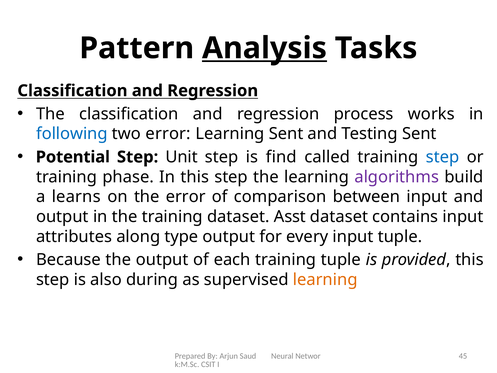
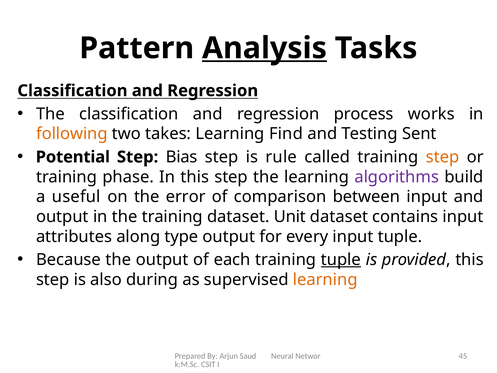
following colour: blue -> orange
two error: error -> takes
Learning Sent: Sent -> Find
Unit: Unit -> Bias
find: find -> rule
step at (443, 157) colour: blue -> orange
learns: learns -> useful
Asst: Asst -> Unit
tuple at (341, 260) underline: none -> present
